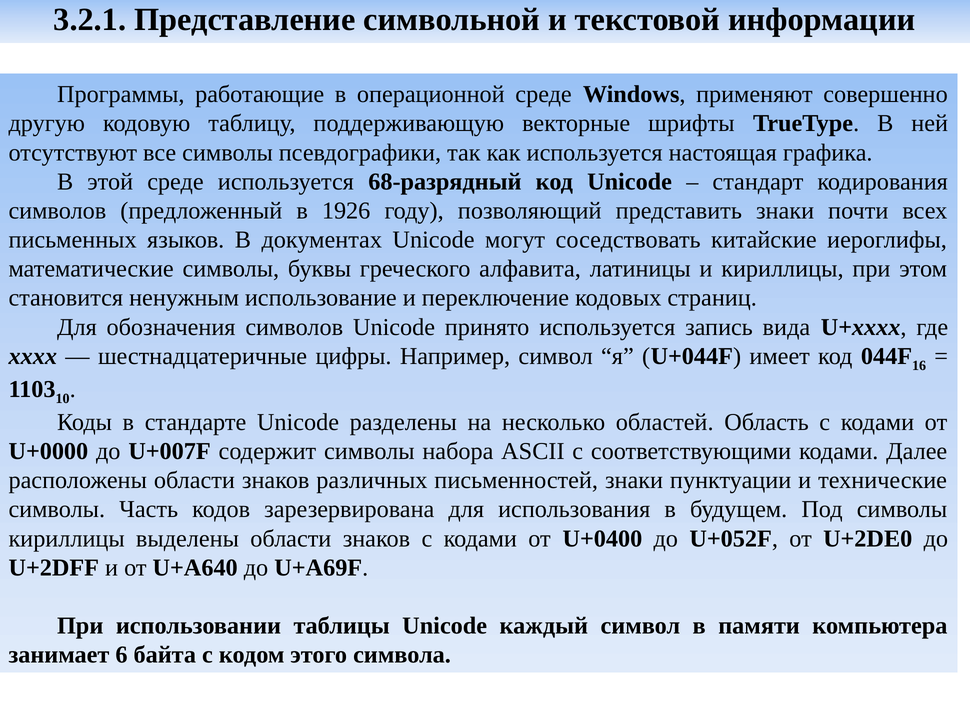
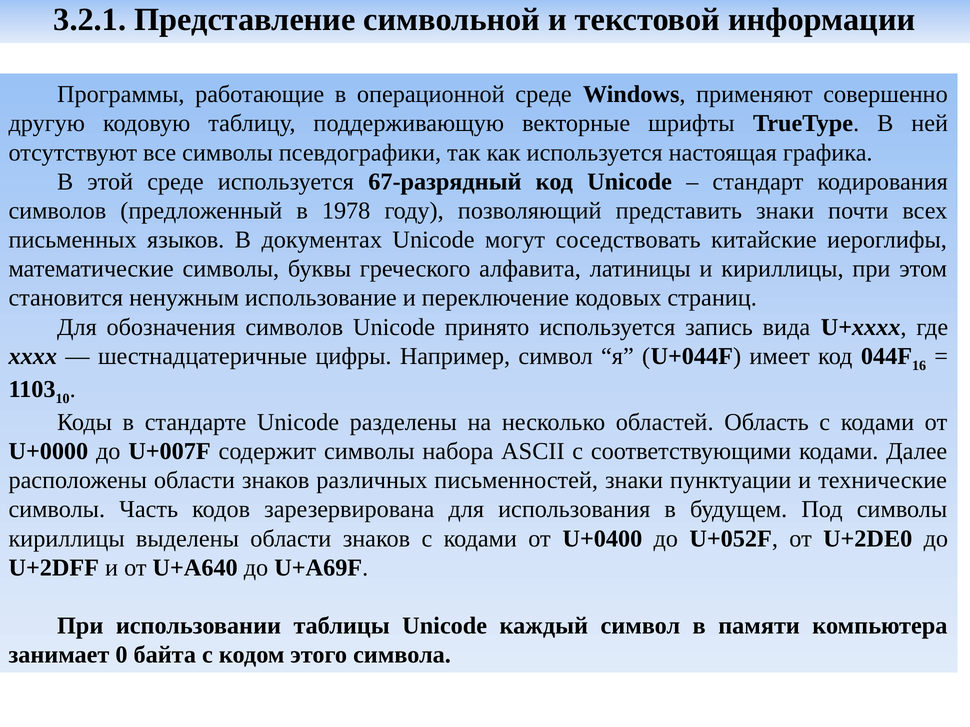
68-разрядный: 68-разрядный -> 67-разрядный
1926: 1926 -> 1978
6: 6 -> 0
